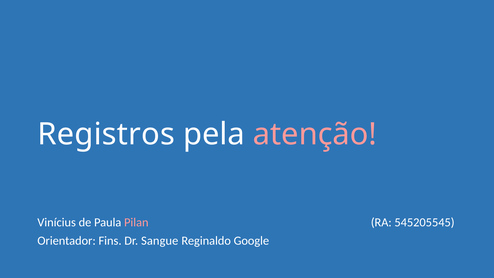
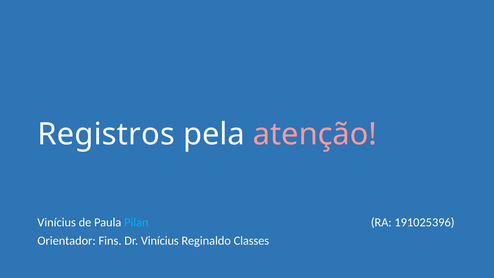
Pilan colour: pink -> light blue
545205545: 545205545 -> 191025396
Dr Sangue: Sangue -> Vinícius
Google: Google -> Classes
